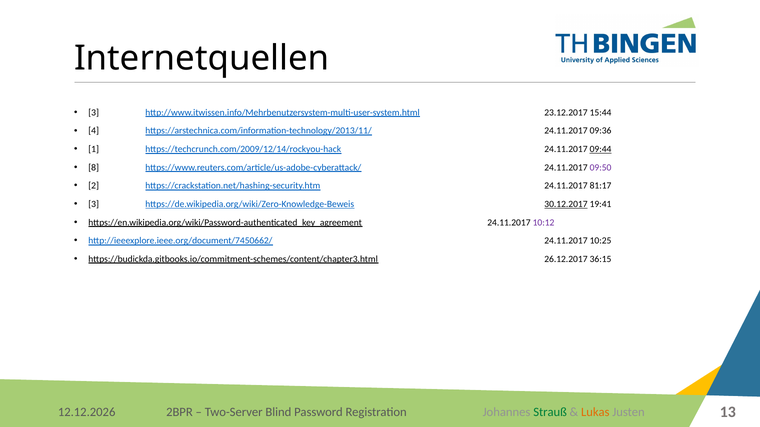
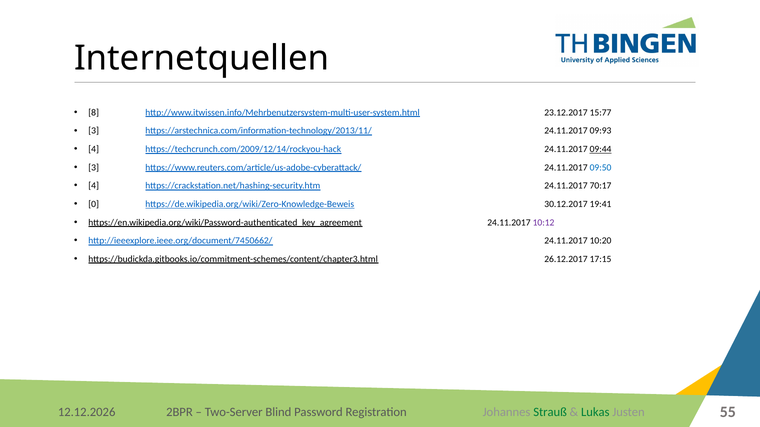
3 at (94, 113): 3 -> 8
15:44: 15:44 -> 15:77
4 at (94, 131): 4 -> 3
09:36: 09:36 -> 09:93
1 at (94, 149): 1 -> 4
8 at (94, 168): 8 -> 3
09:50 colour: purple -> blue
2 at (94, 186): 2 -> 4
81:17: 81:17 -> 70:17
3 at (94, 204): 3 -> 0
30.12.2017 underline: present -> none
10:25: 10:25 -> 10:20
36:15: 36:15 -> 17:15
Lukas colour: orange -> green
13: 13 -> 55
